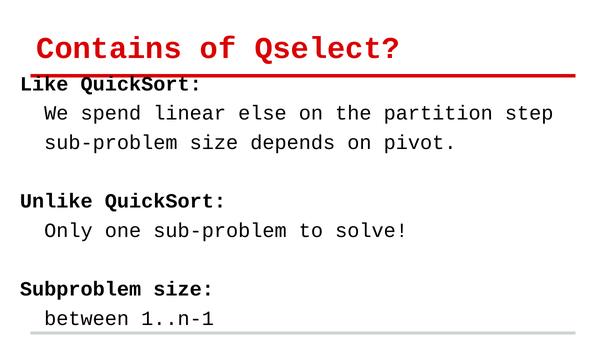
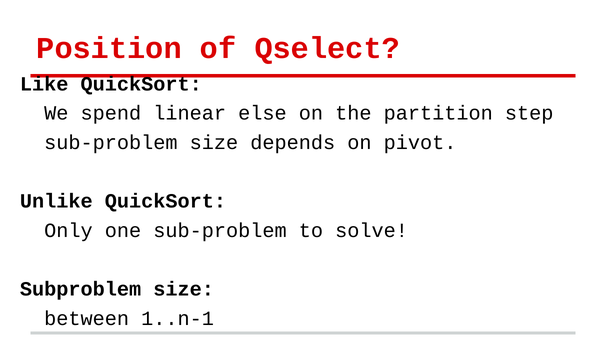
Contains: Contains -> Position
